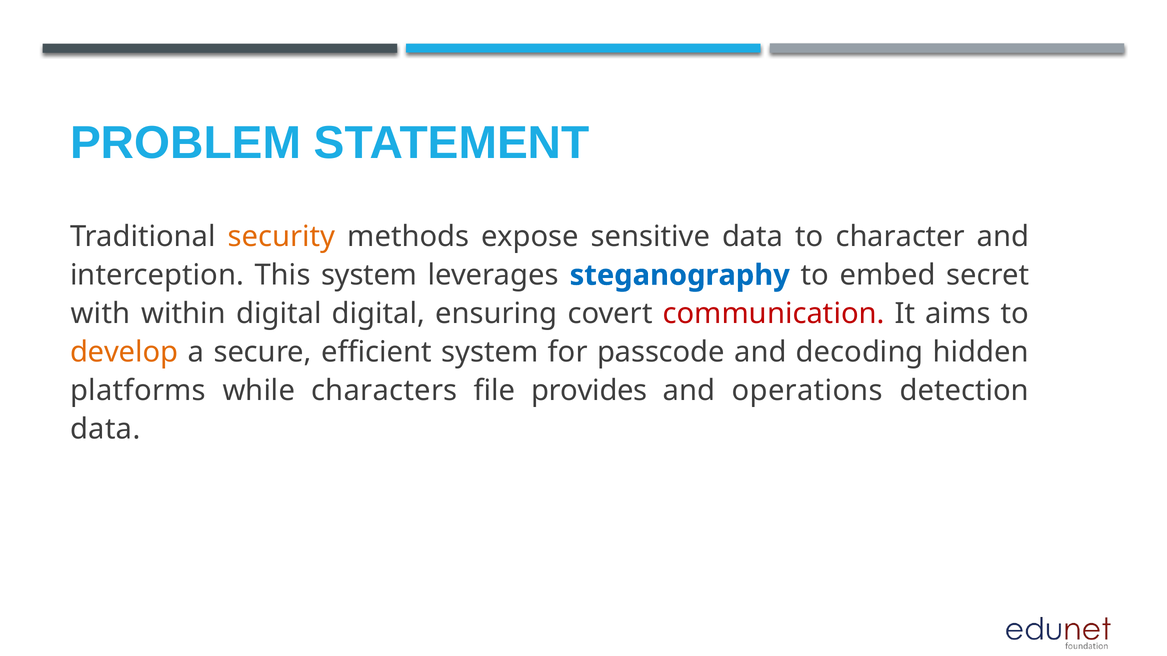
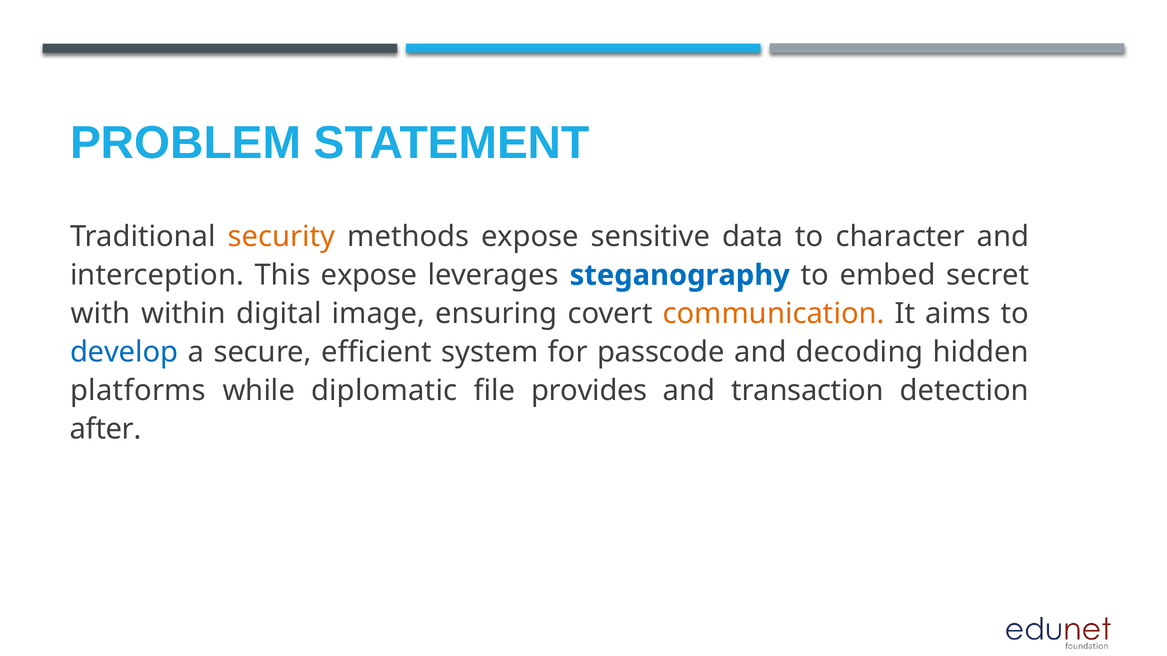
This system: system -> expose
digital digital: digital -> image
communication colour: red -> orange
develop colour: orange -> blue
characters: characters -> diplomatic
operations: operations -> transaction
data at (105, 429): data -> after
